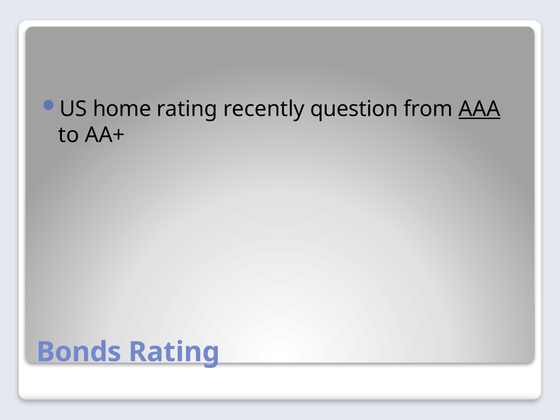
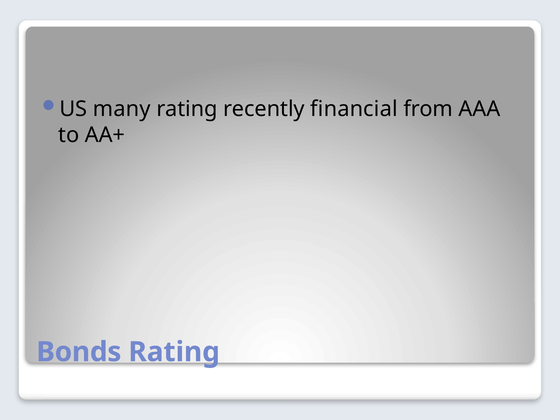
home: home -> many
question: question -> financial
AAA underline: present -> none
